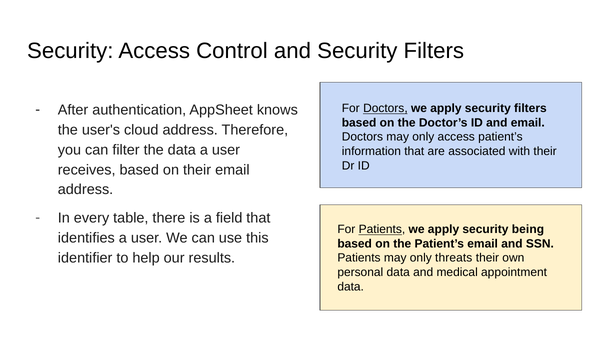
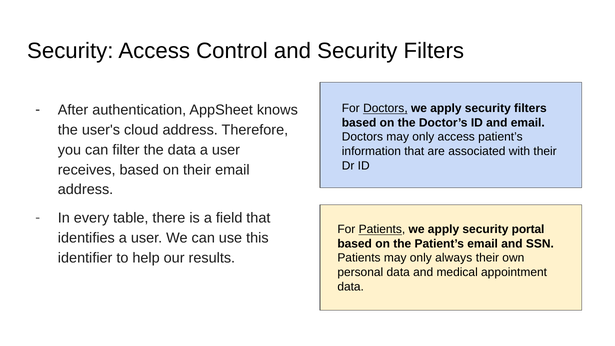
being: being -> portal
threats: threats -> always
